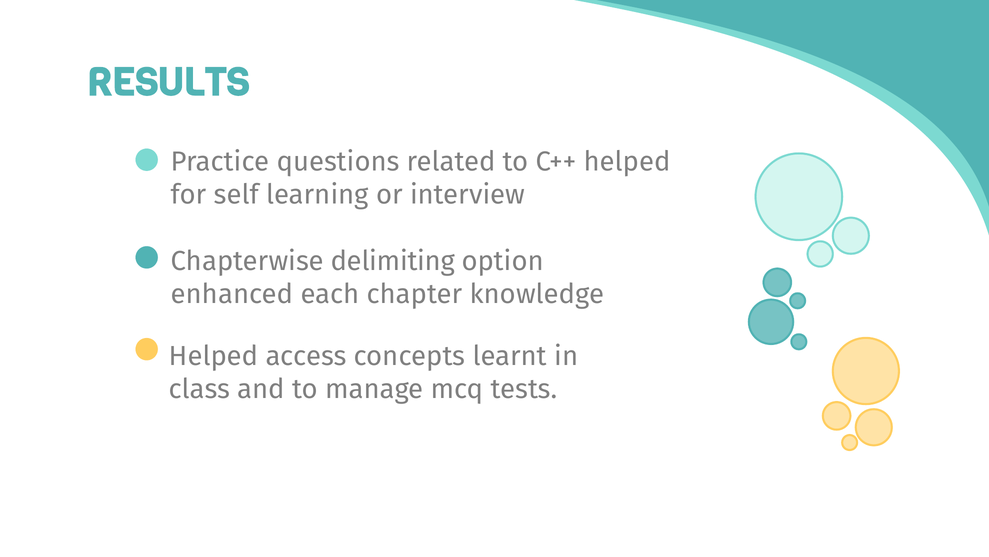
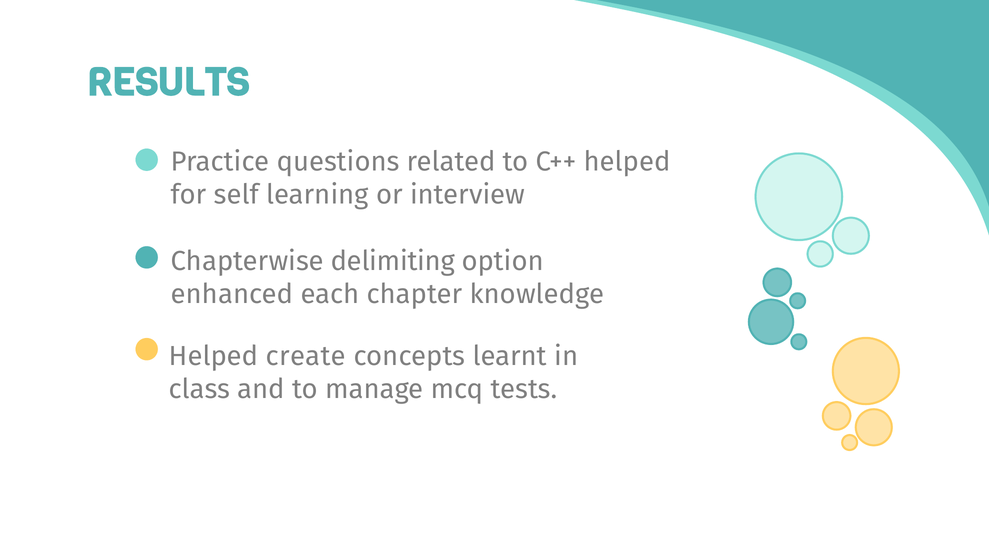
access: access -> create
